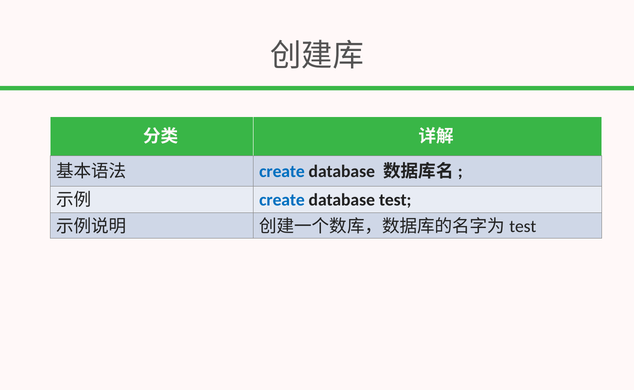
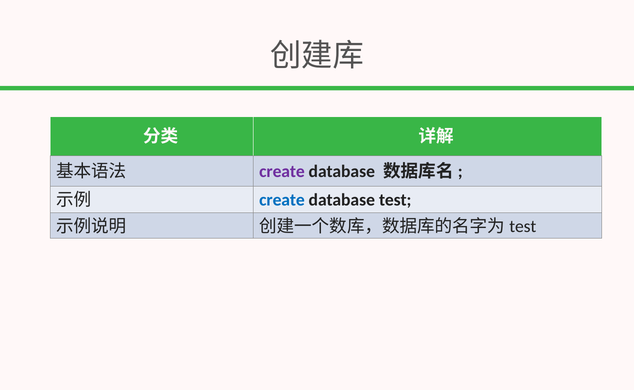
create at (282, 172) colour: blue -> purple
